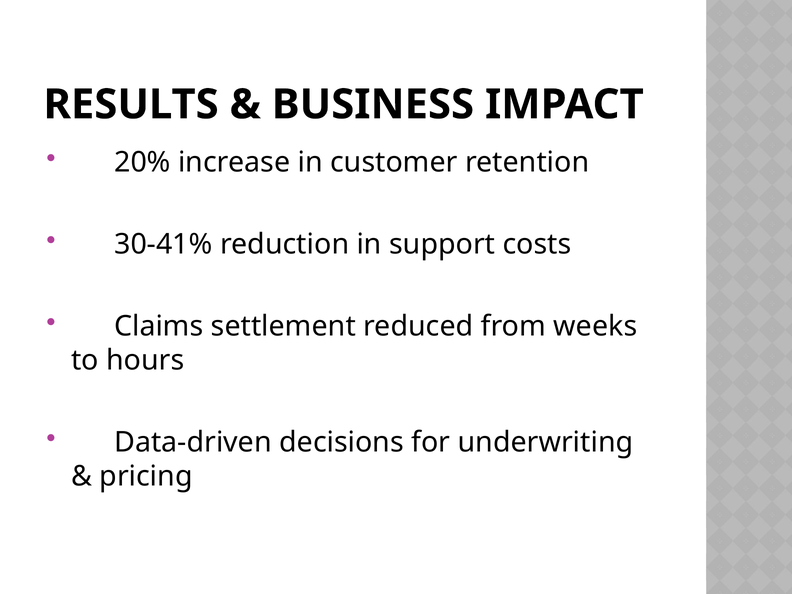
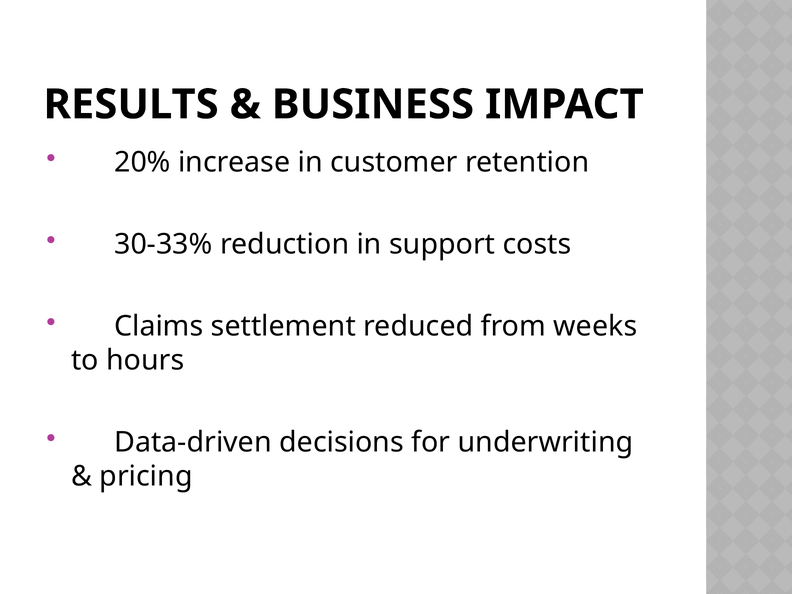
30-41%: 30-41% -> 30-33%
